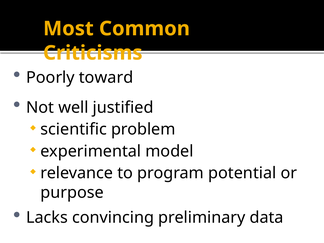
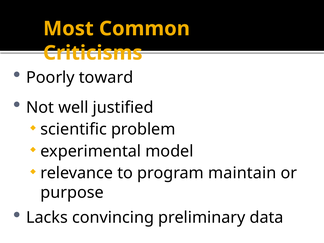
potential: potential -> maintain
